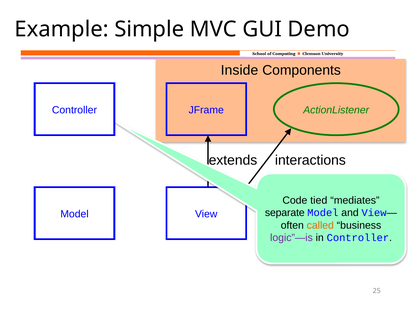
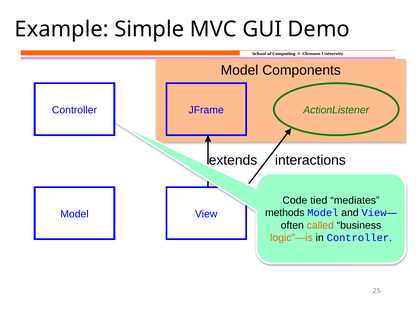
Inside at (239, 70): Inside -> Model
separate: separate -> methods
logic”—is colour: purple -> orange
